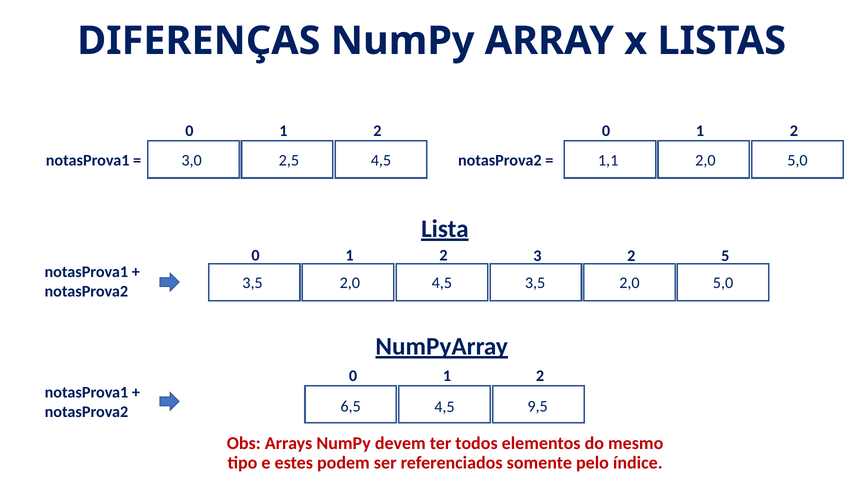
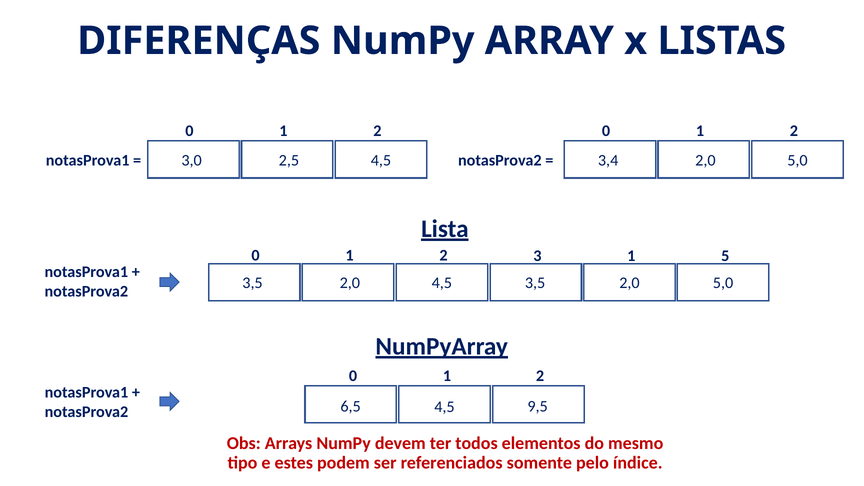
1,1: 1,1 -> 3,4
3 2: 2 -> 1
